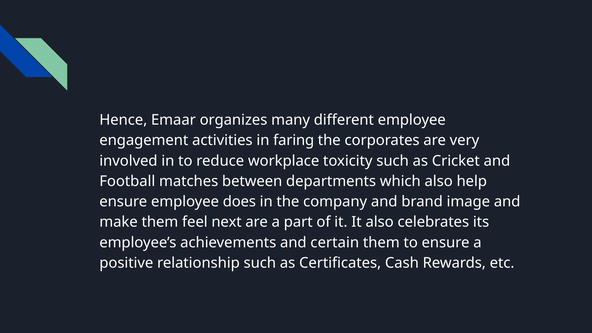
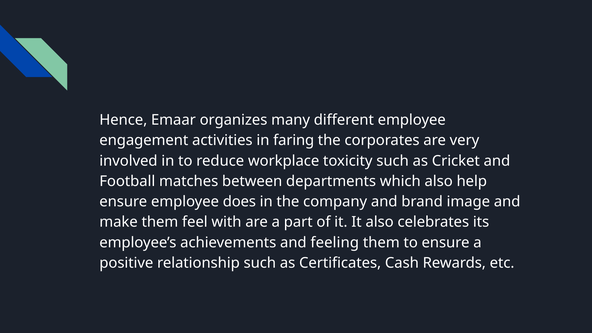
next: next -> with
certain: certain -> feeling
